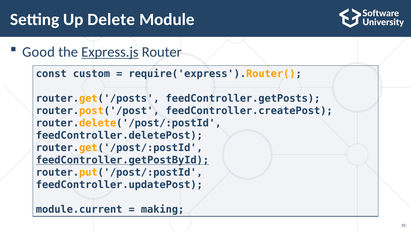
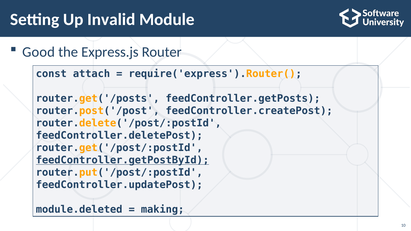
Delete: Delete -> Invalid
Express.js underline: present -> none
custom: custom -> attach
module.current: module.current -> module.deleted
